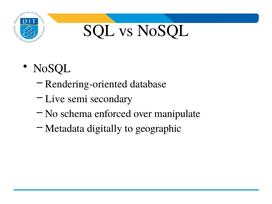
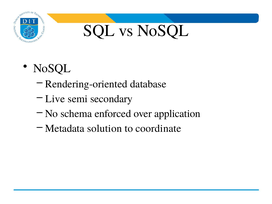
manipulate: manipulate -> application
digitally: digitally -> solution
geographic: geographic -> coordinate
